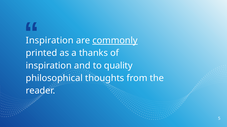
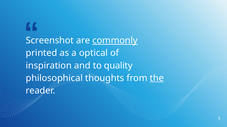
Inspiration at (50, 41): Inspiration -> Screenshot
thanks: thanks -> optical
the underline: none -> present
